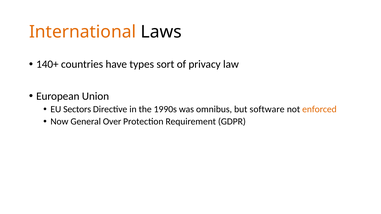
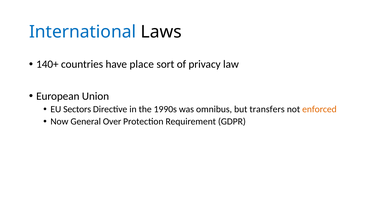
International colour: orange -> blue
types: types -> place
software: software -> transfers
